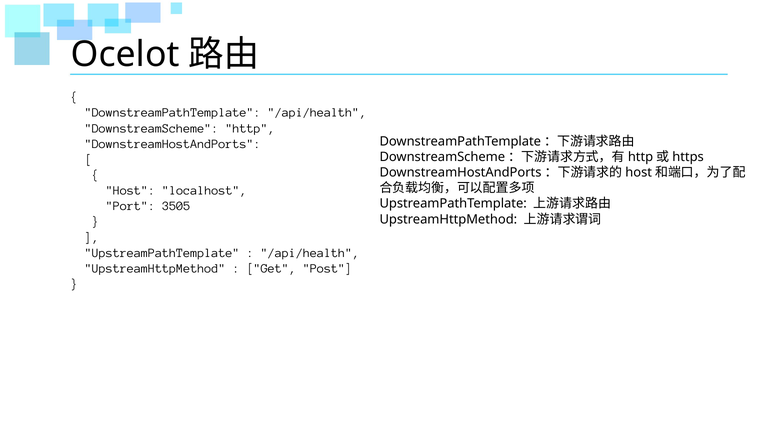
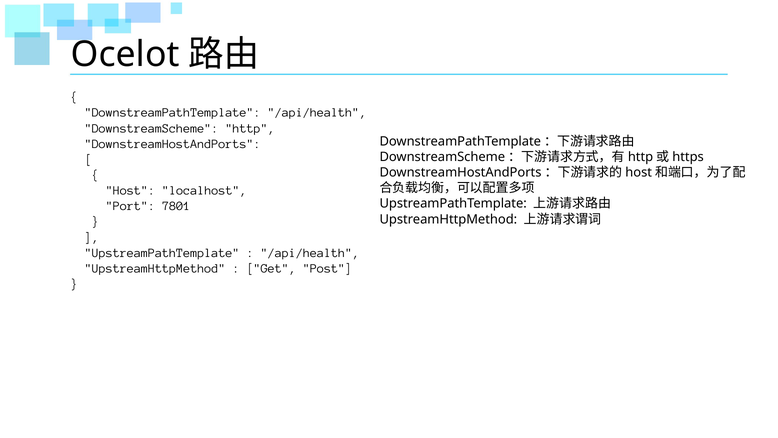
3505: 3505 -> 7801
